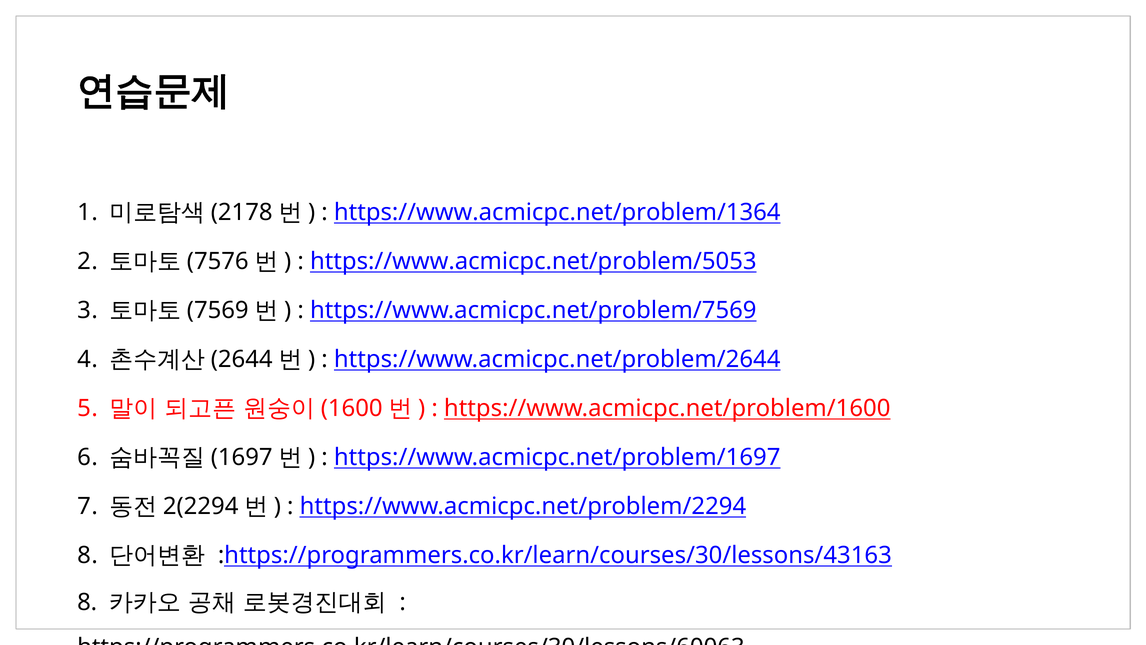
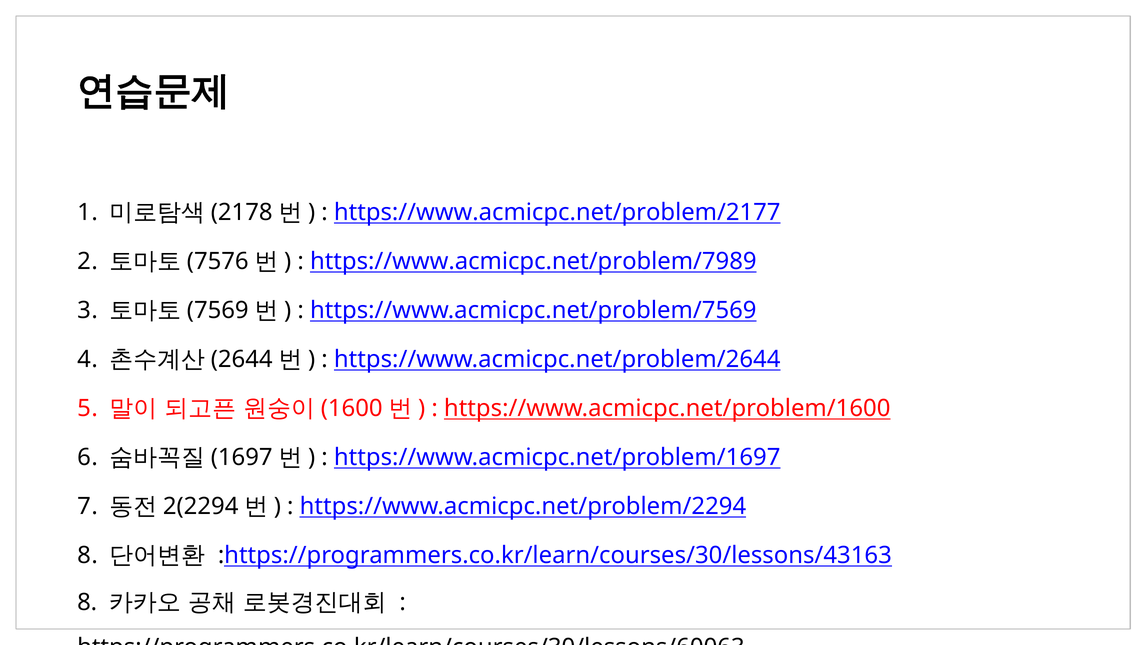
https://www.acmicpc.net/problem/1364: https://www.acmicpc.net/problem/1364 -> https://www.acmicpc.net/problem/2177
https://www.acmicpc.net/problem/5053: https://www.acmicpc.net/problem/5053 -> https://www.acmicpc.net/problem/7989
